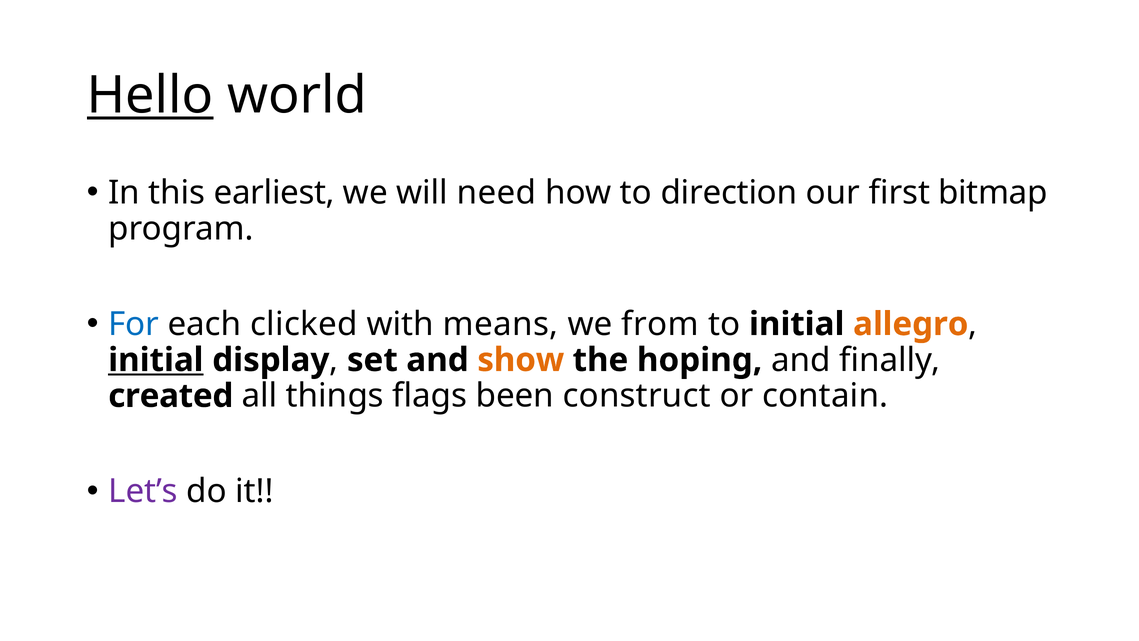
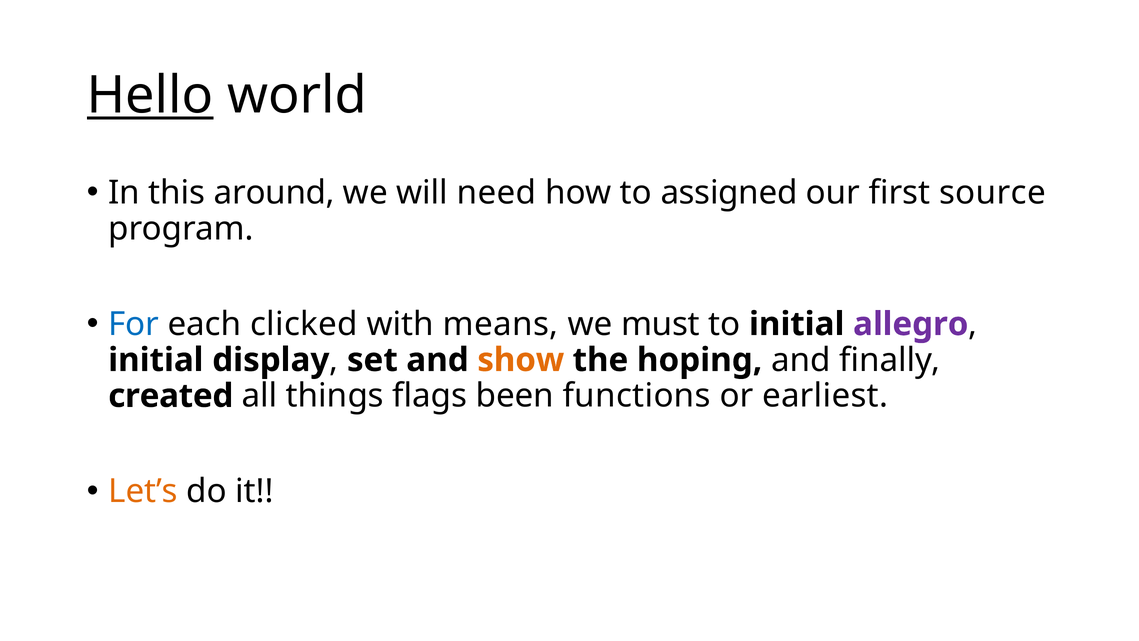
earliest: earliest -> around
direction: direction -> assigned
bitmap: bitmap -> source
from: from -> must
allegro colour: orange -> purple
initial at (156, 360) underline: present -> none
construct: construct -> functions
contain: contain -> earliest
Let’s colour: purple -> orange
